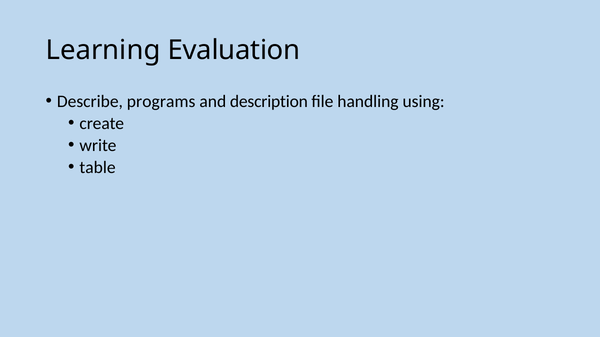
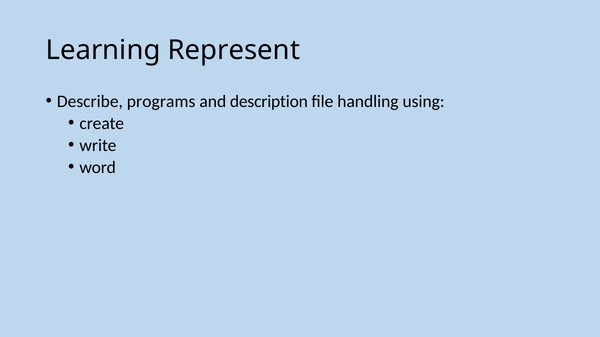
Evaluation: Evaluation -> Represent
table: table -> word
